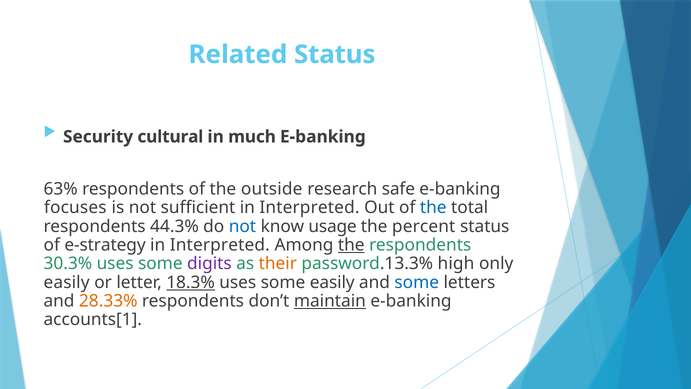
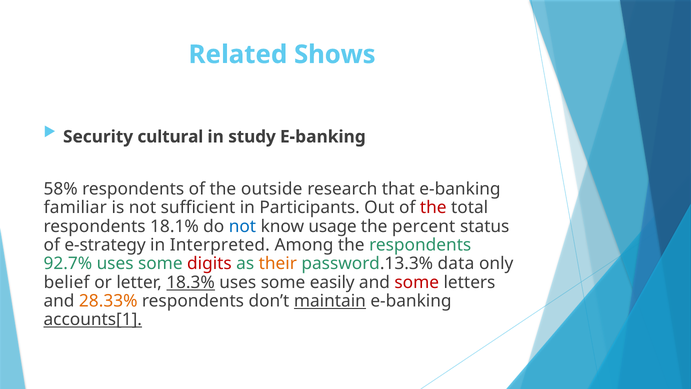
Related Status: Status -> Shows
much: much -> study
63%: 63% -> 58%
safe: safe -> that
focuses: focuses -> familiar
sufficient in Interpreted: Interpreted -> Participants
the at (433, 208) colour: blue -> red
44.3%: 44.3% -> 18.1%
the at (351, 245) underline: present -> none
30.3%: 30.3% -> 92.7%
digits colour: purple -> red
high: high -> data
easily at (67, 282): easily -> belief
some at (417, 282) colour: blue -> red
accounts[1 underline: none -> present
